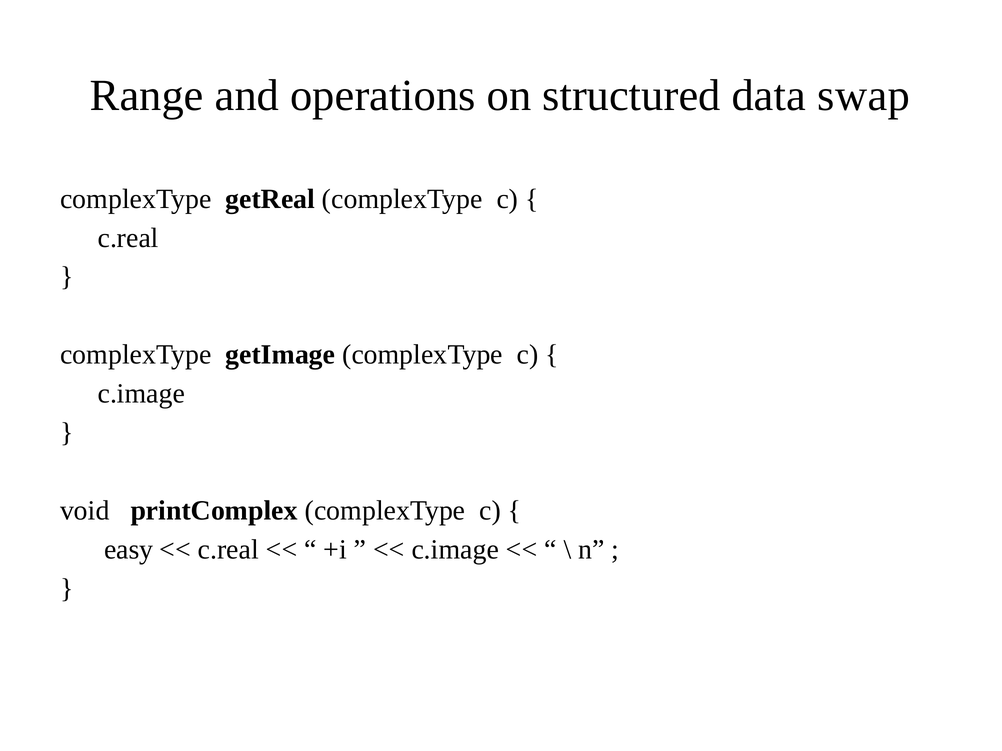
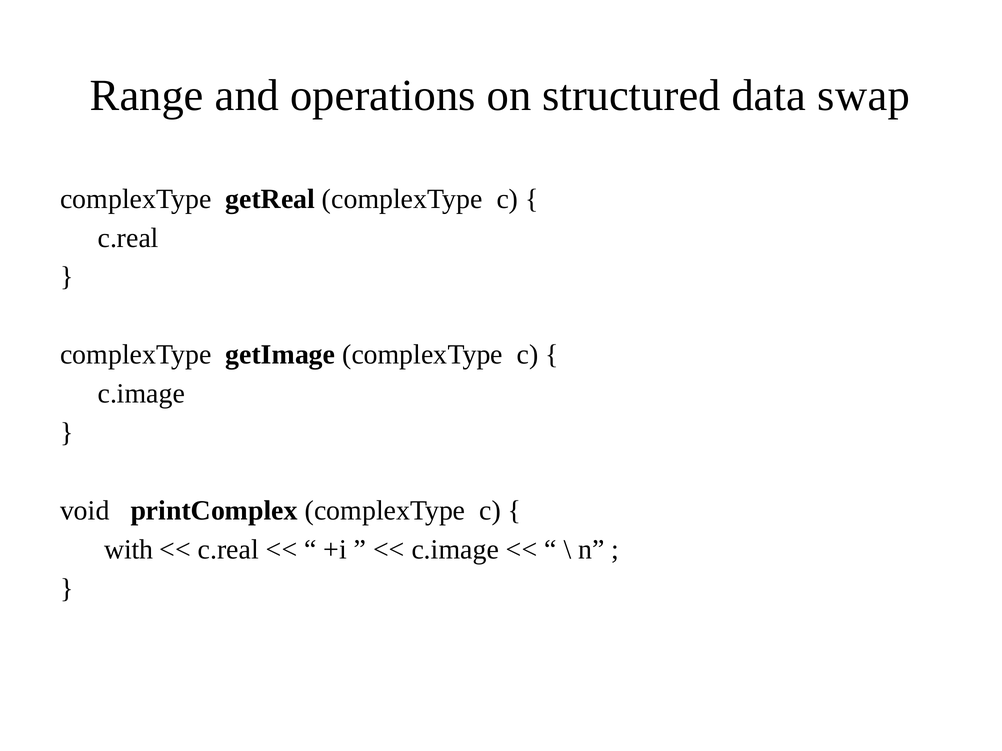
easy: easy -> with
